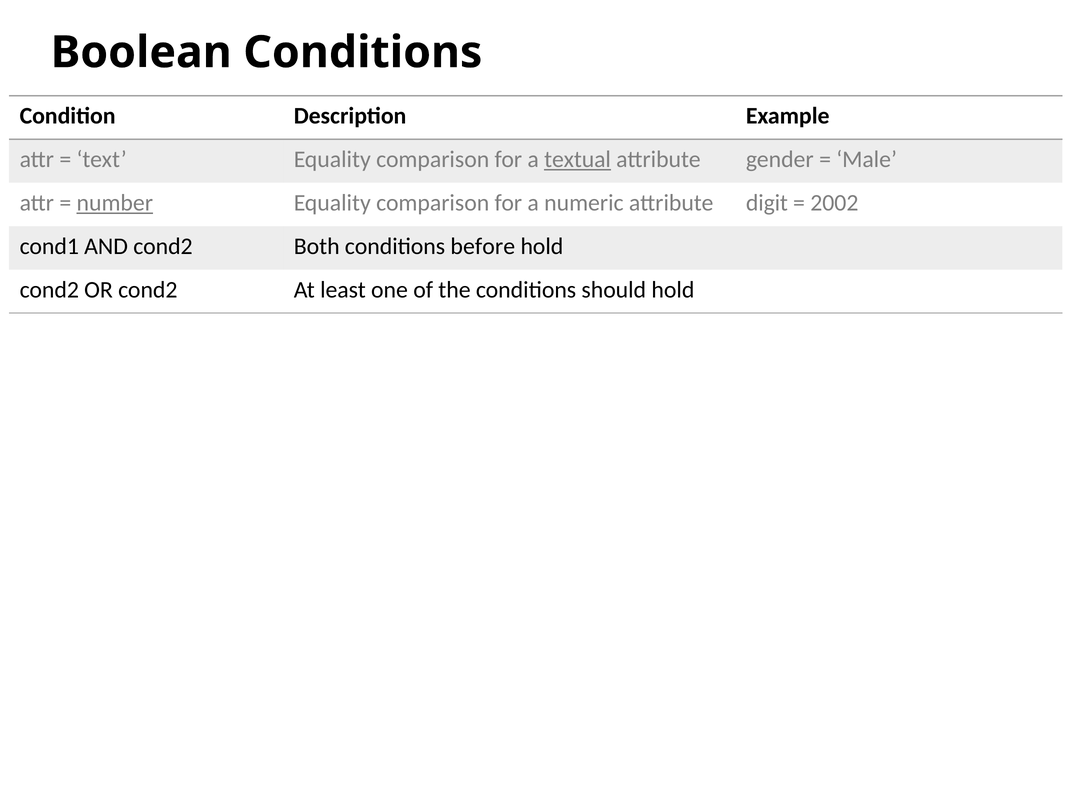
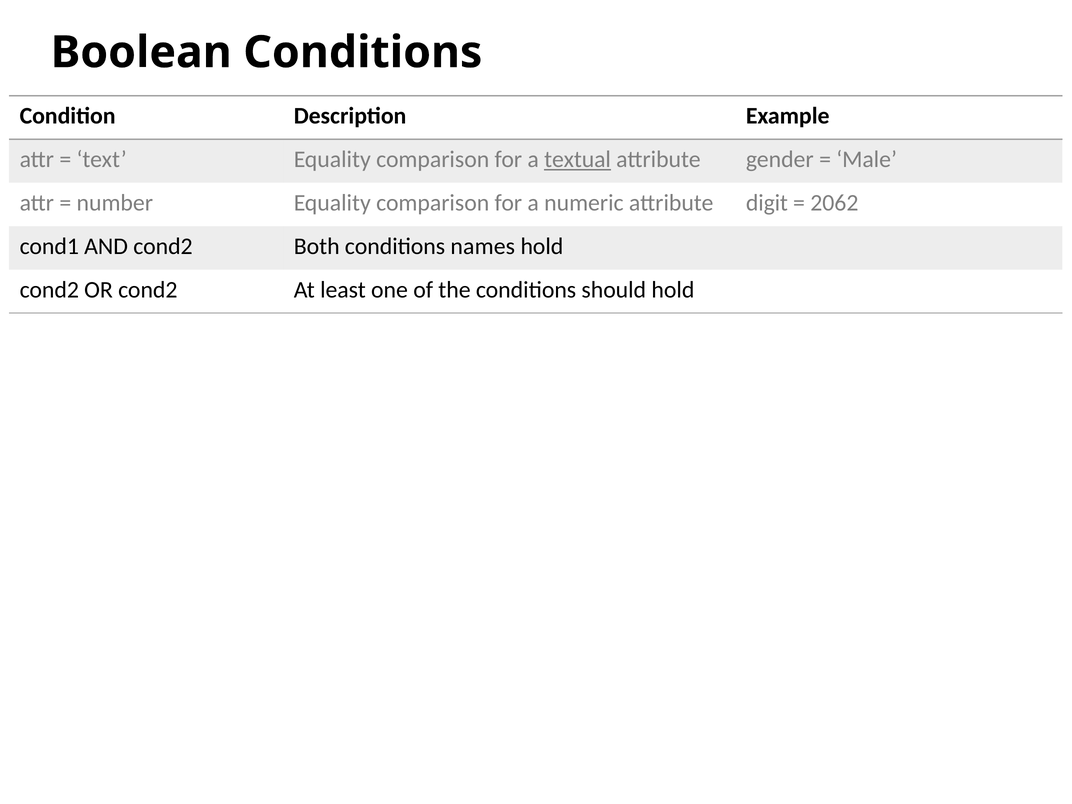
number underline: present -> none
2002: 2002 -> 2062
before: before -> names
